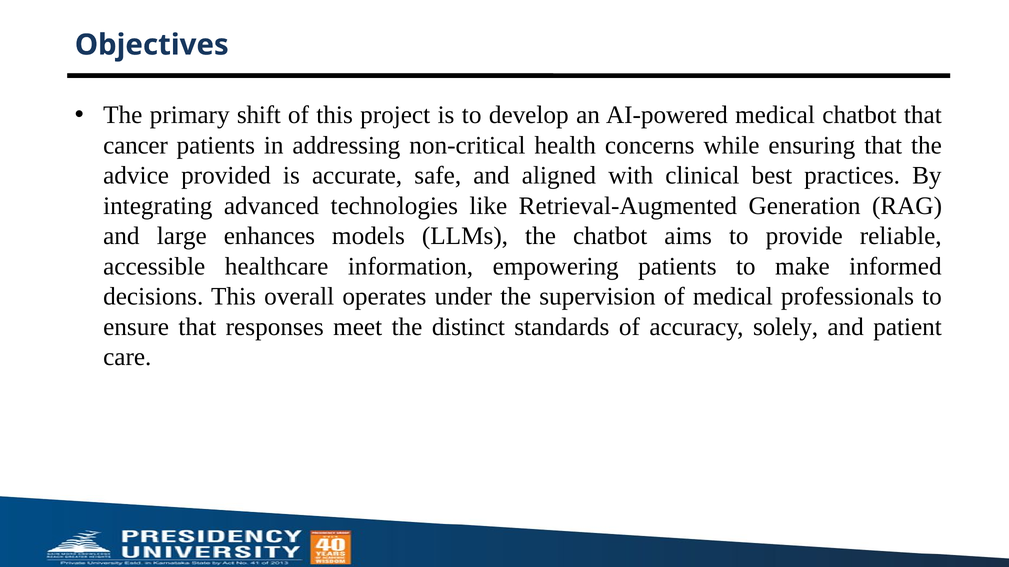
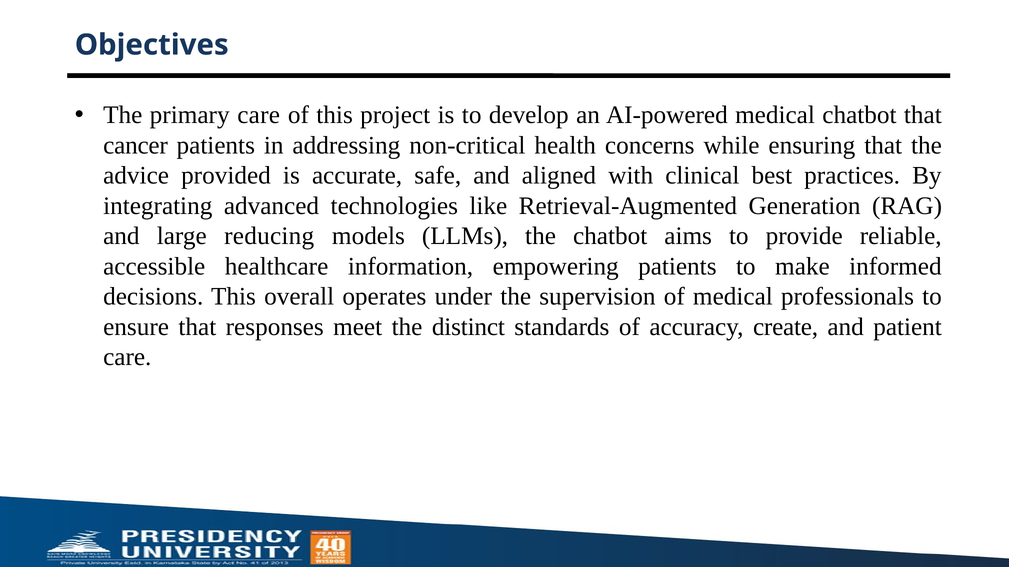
primary shift: shift -> care
enhances: enhances -> reducing
solely: solely -> create
